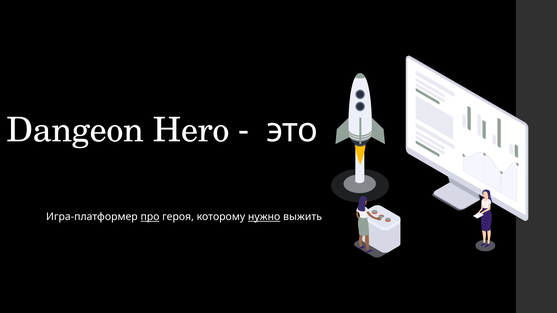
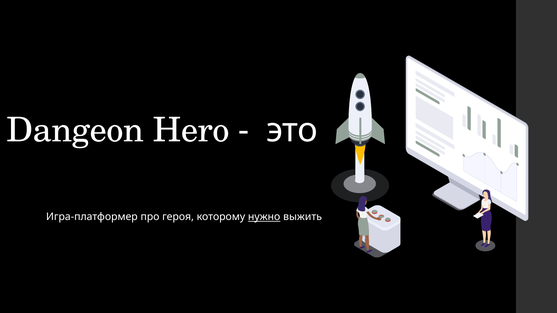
про underline: present -> none
